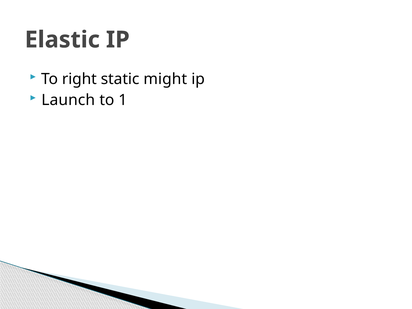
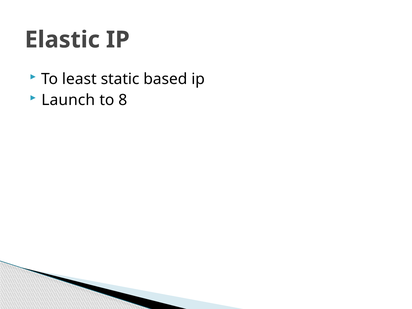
right: right -> least
might: might -> based
1: 1 -> 8
